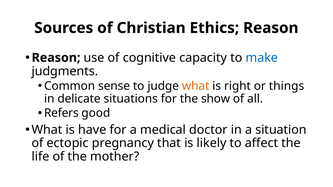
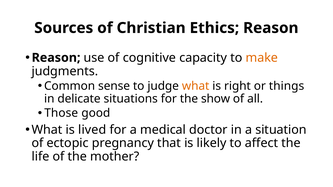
make colour: blue -> orange
Refers: Refers -> Those
have: have -> lived
